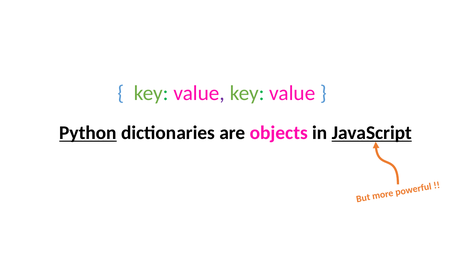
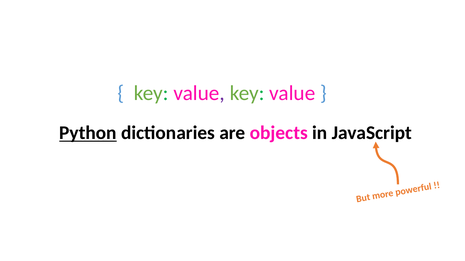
JavaScript underline: present -> none
